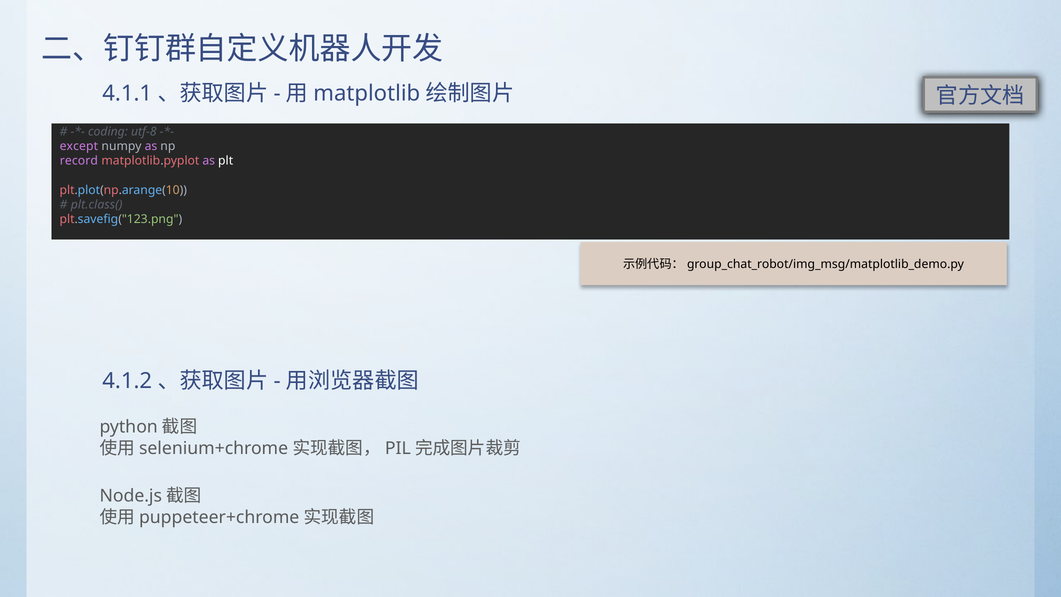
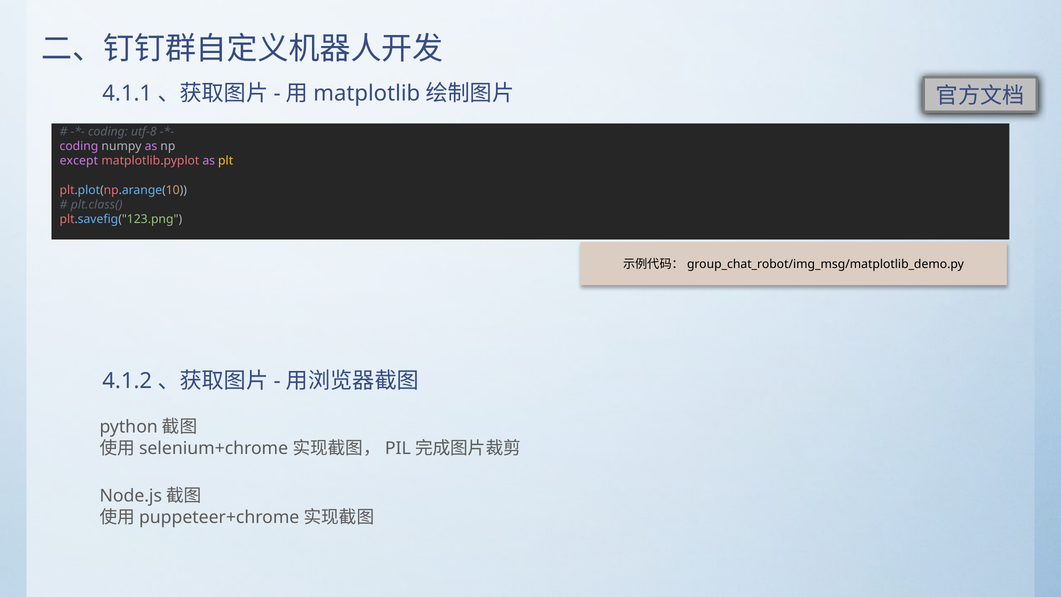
except at (79, 146): except -> coding
record: record -> except
plt colour: white -> yellow
